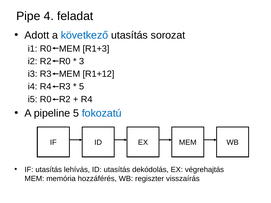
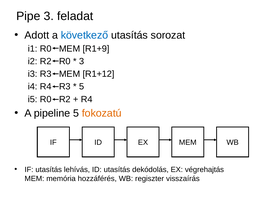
Pipe 4: 4 -> 3
R1+3: R1+3 -> R1+9
fokozatú colour: blue -> orange
